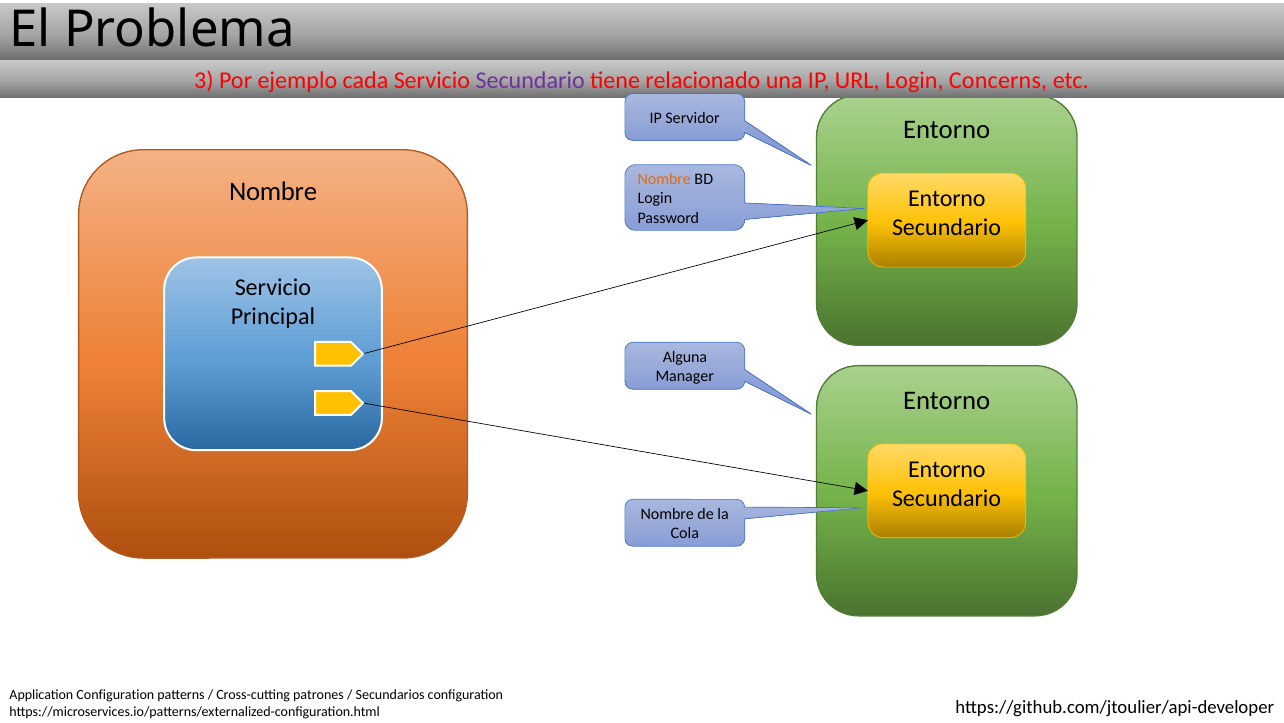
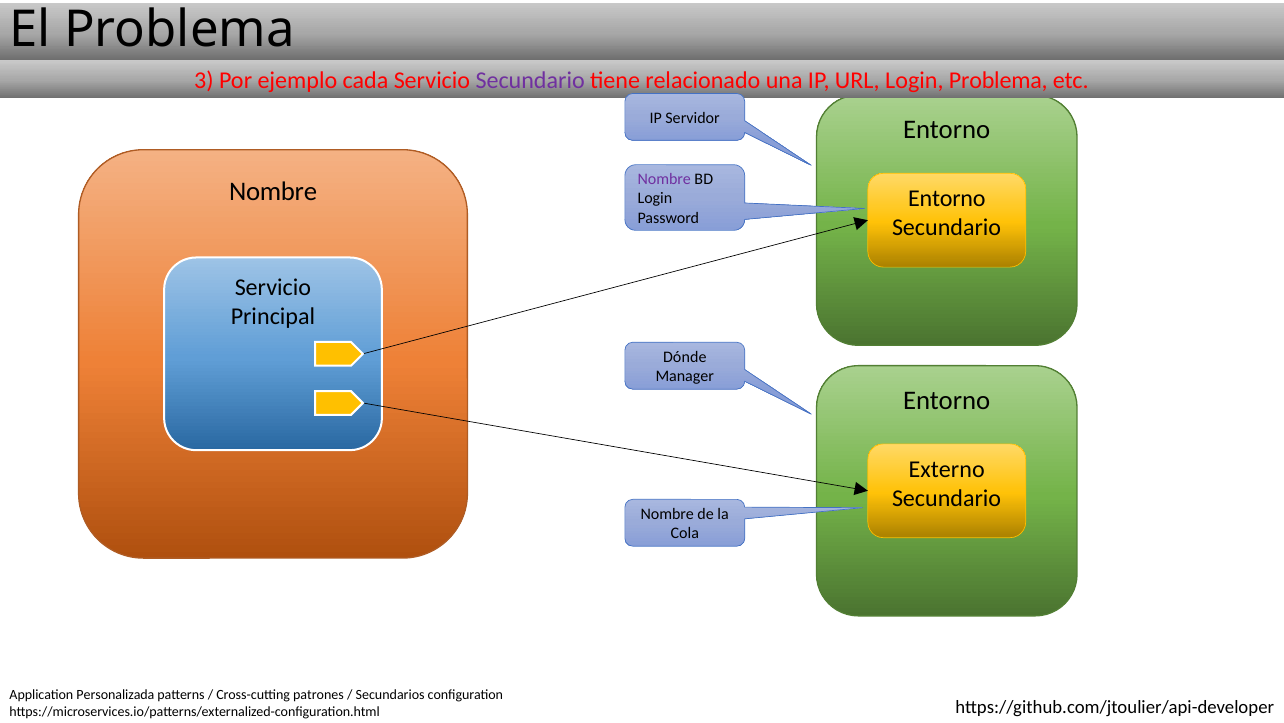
Login Concerns: Concerns -> Problema
Nombre at (664, 179) colour: orange -> purple
Alguna: Alguna -> Dónde
Entorno at (947, 469): Entorno -> Externo
Application Configuration: Configuration -> Personalizada
